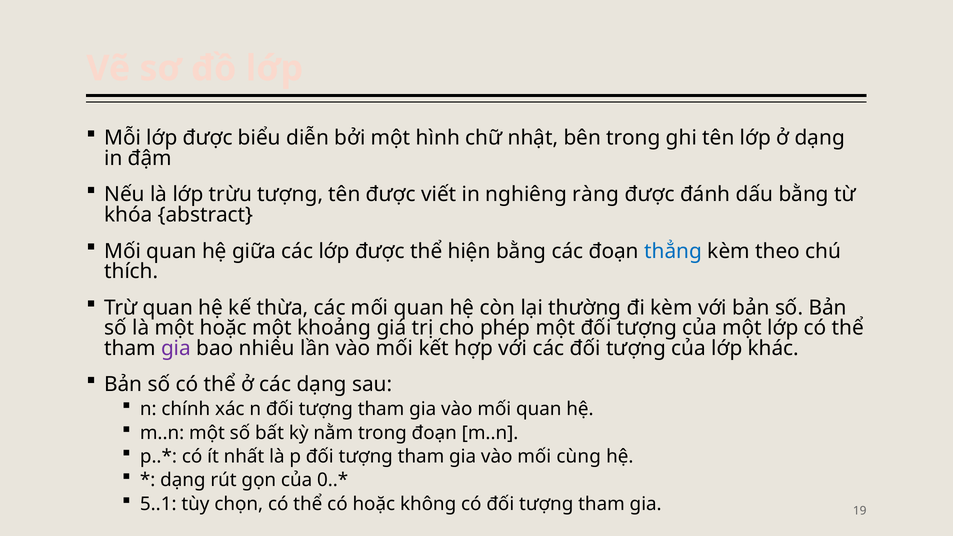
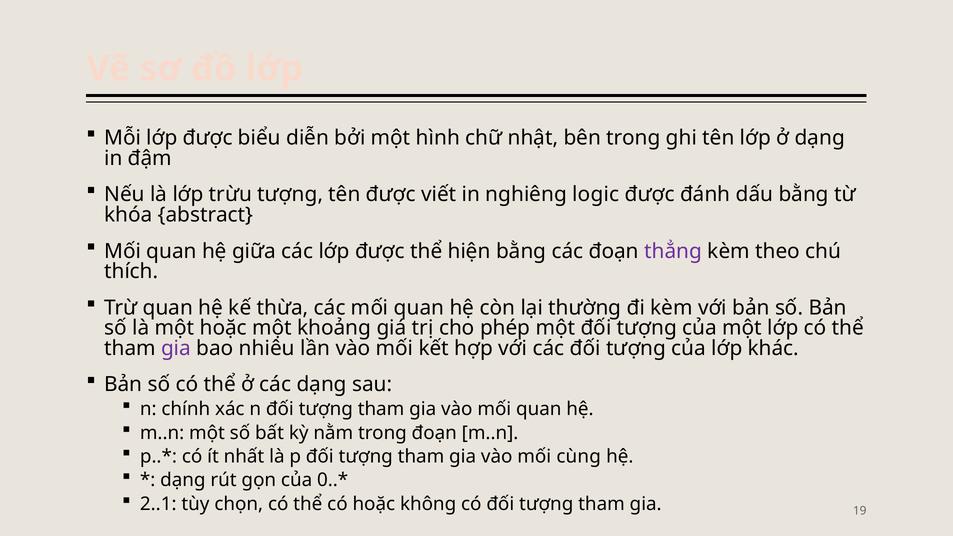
ràng: ràng -> logic
thẳng colour: blue -> purple
5..1: 5..1 -> 2..1
